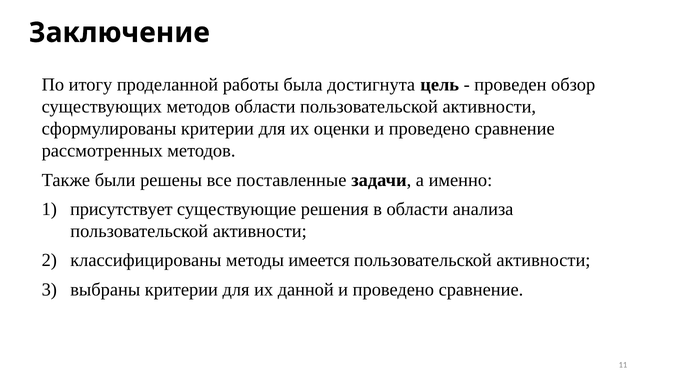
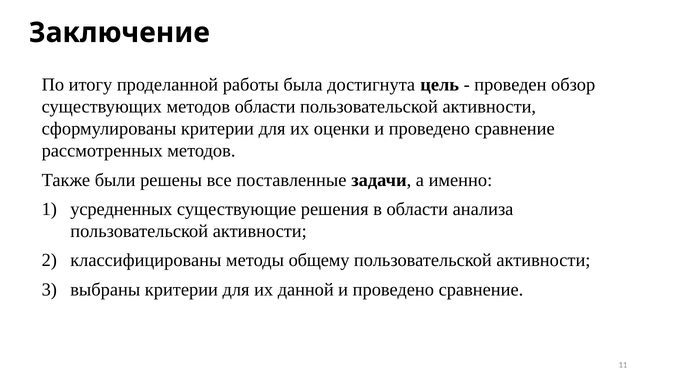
присутствует: присутствует -> усредненных
имеется: имеется -> общему
